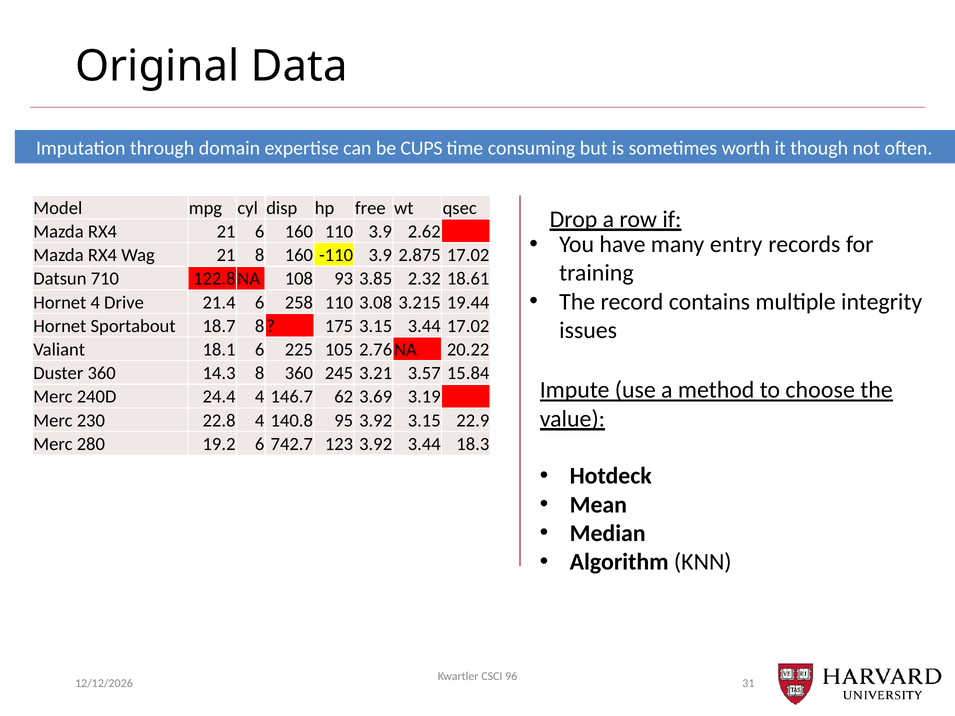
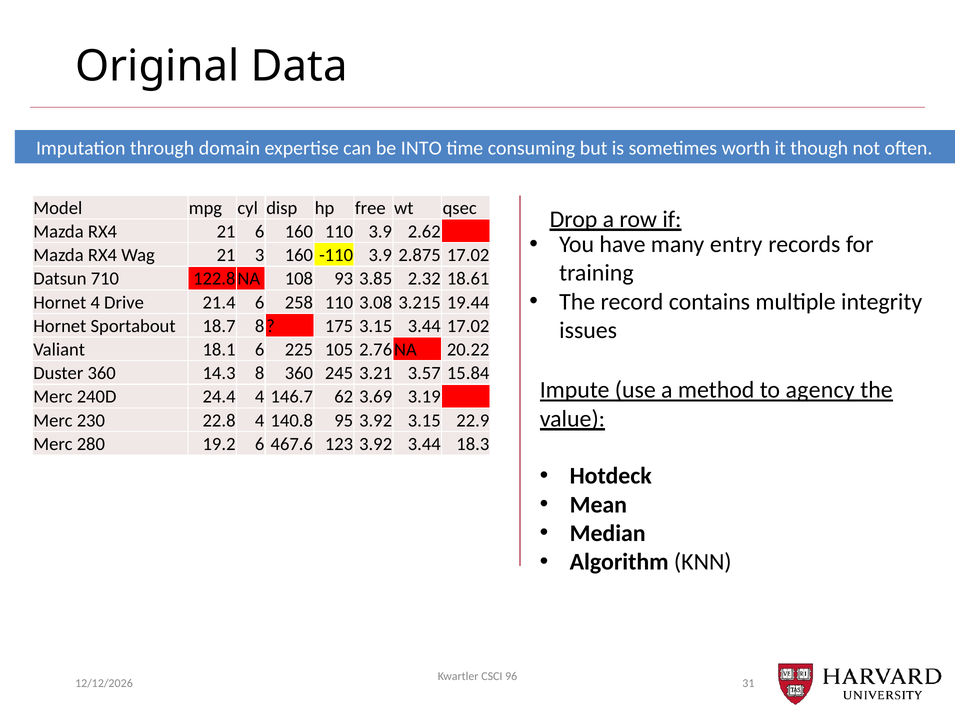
CUPS: CUPS -> INTO
21 8: 8 -> 3
choose: choose -> agency
742.7: 742.7 -> 467.6
